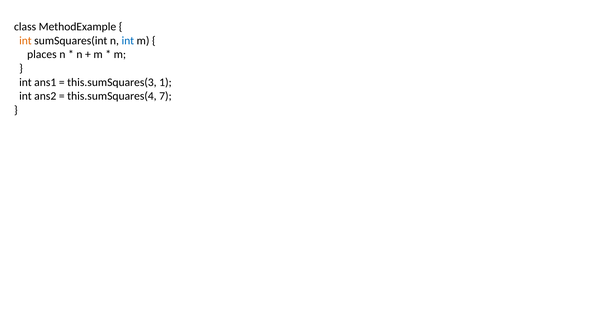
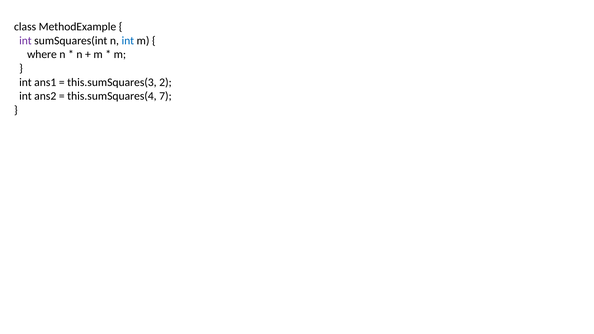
int at (25, 41) colour: orange -> purple
places: places -> where
1: 1 -> 2
